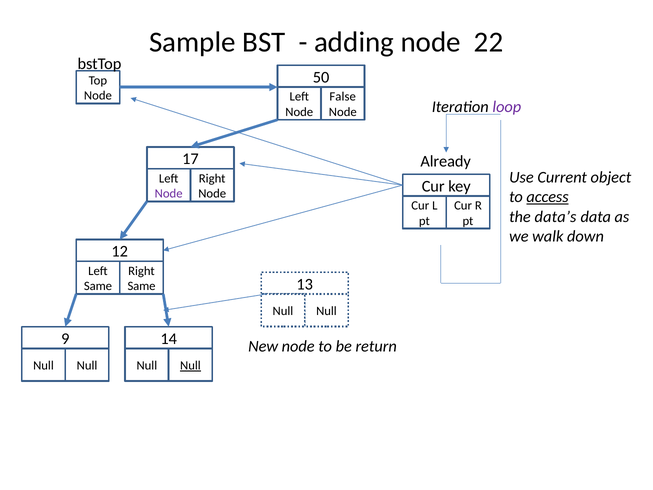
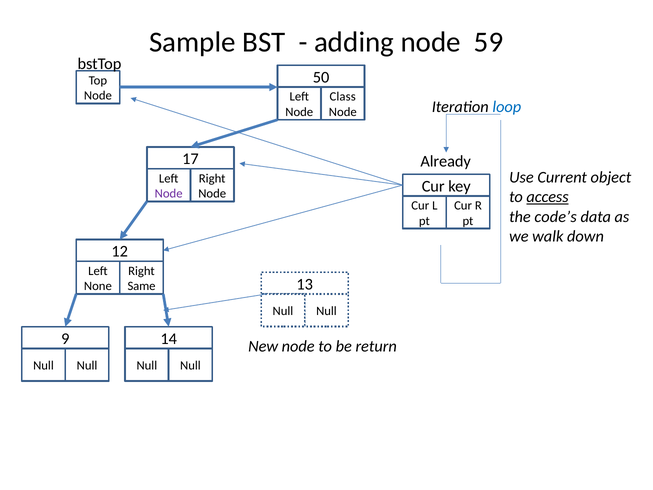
22: 22 -> 59
False: False -> Class
loop colour: purple -> blue
data’s: data’s -> code’s
Same at (98, 286): Same -> None
Null at (190, 365) underline: present -> none
